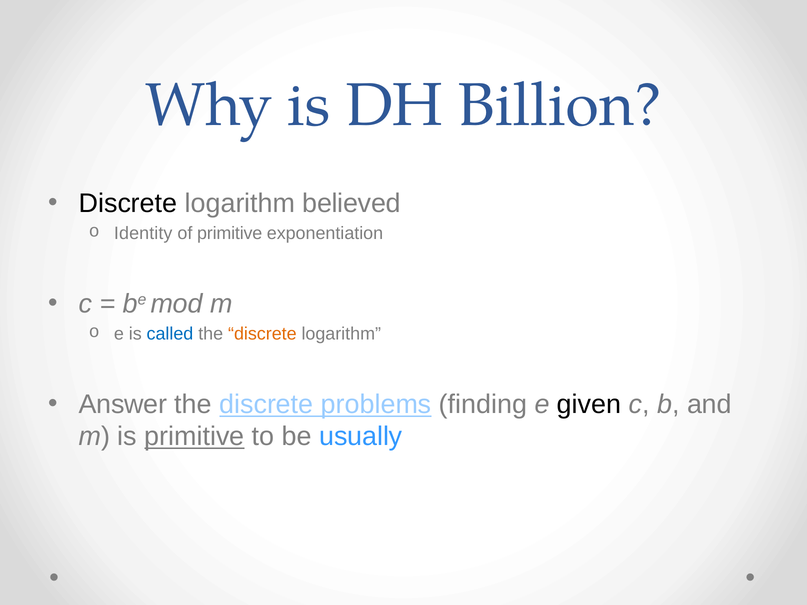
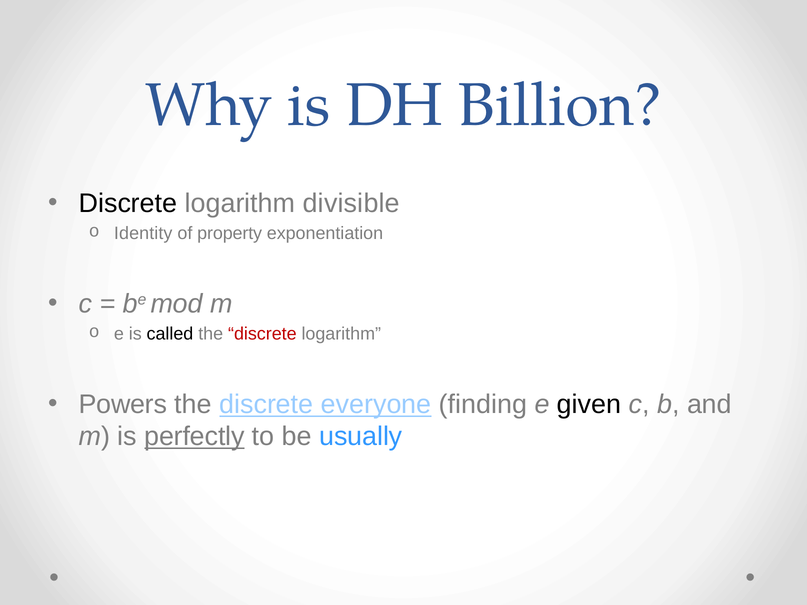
believed: believed -> divisible
of primitive: primitive -> property
called colour: blue -> black
discrete at (262, 334) colour: orange -> red
Answer: Answer -> Powers
problems: problems -> everyone
is primitive: primitive -> perfectly
